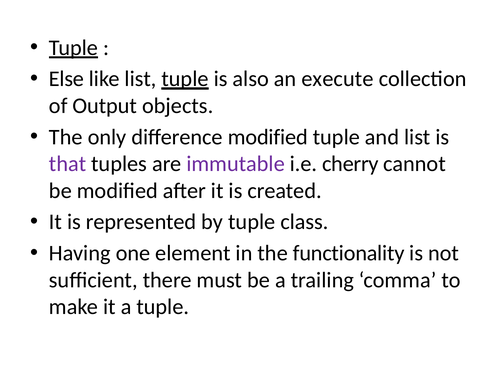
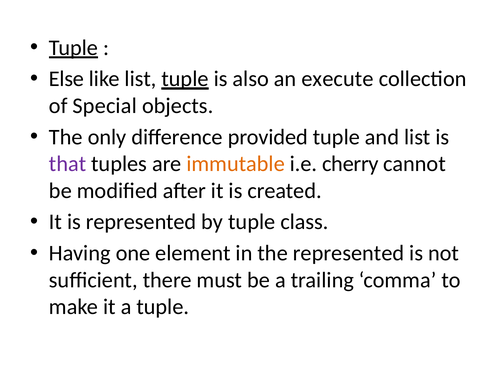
Output: Output -> Special
difference modified: modified -> provided
immutable colour: purple -> orange
the functionality: functionality -> represented
